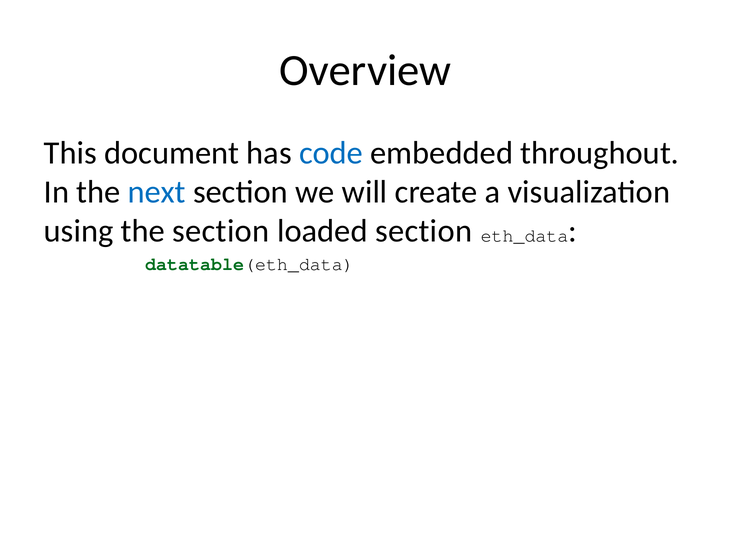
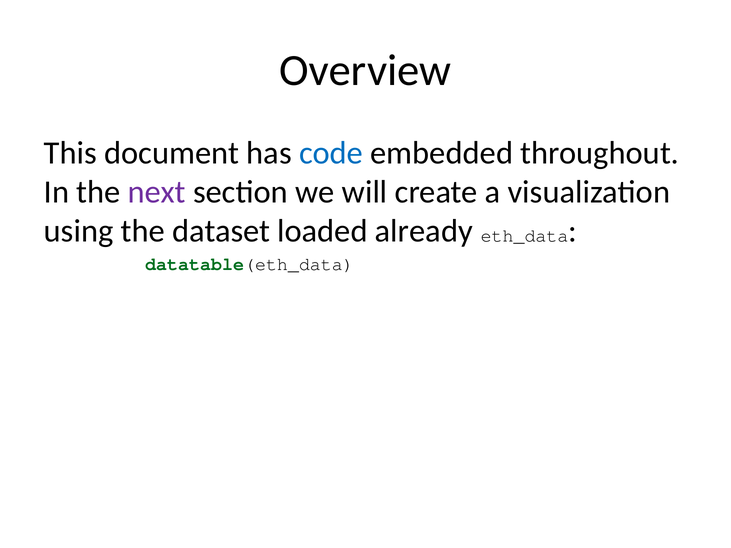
next colour: blue -> purple
the section: section -> dataset
loaded section: section -> already
